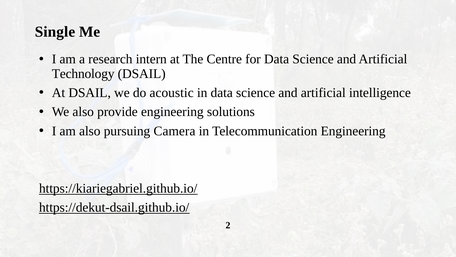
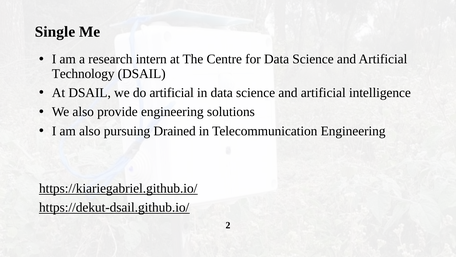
do acoustic: acoustic -> artificial
Camera: Camera -> Drained
